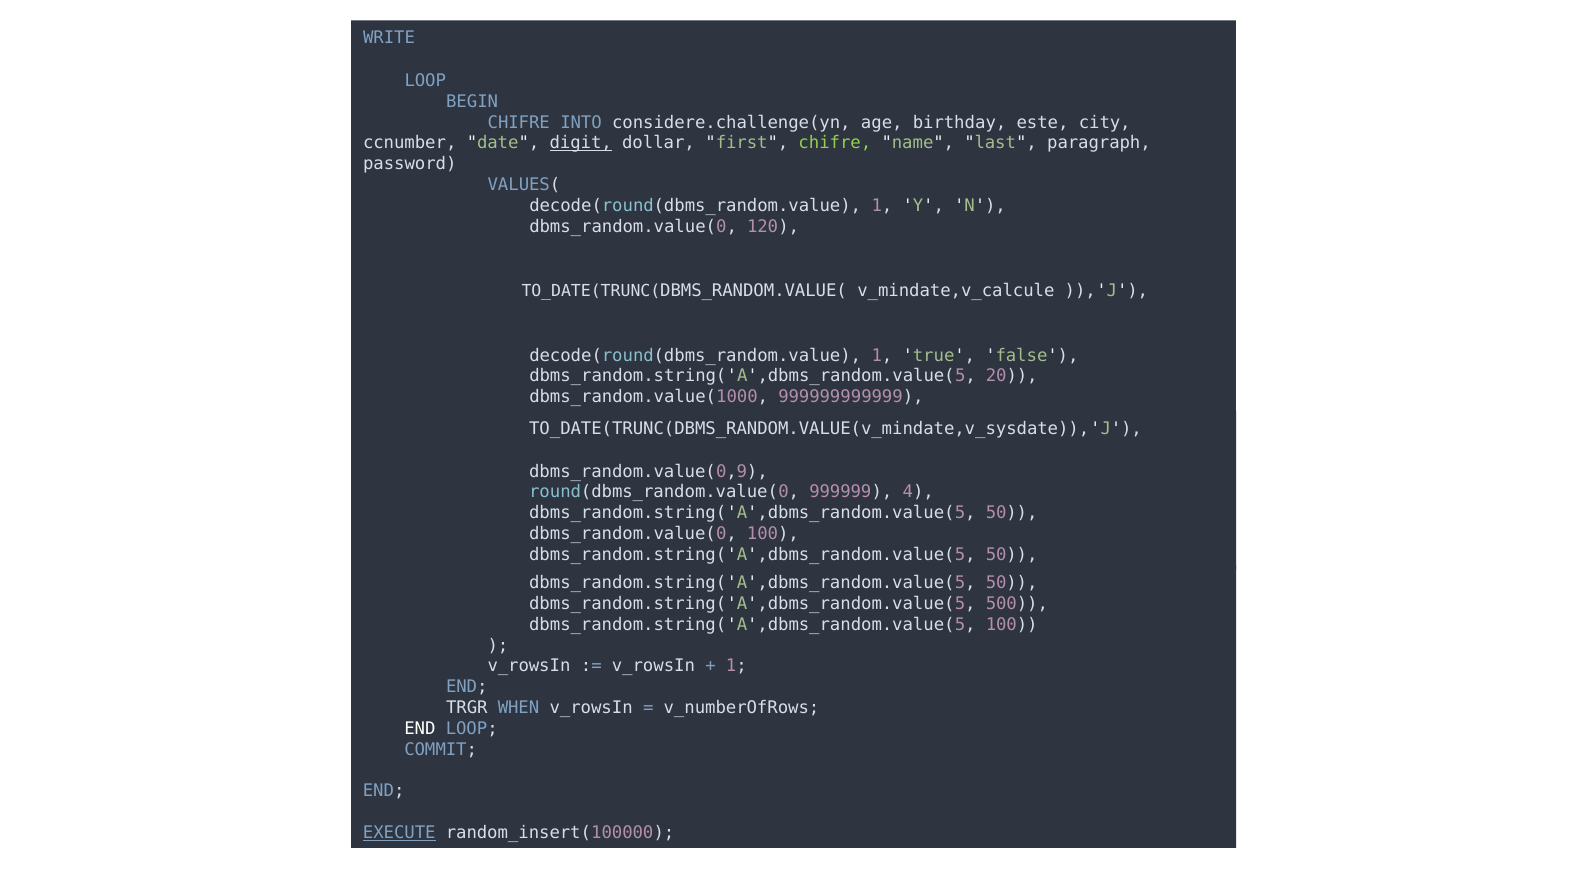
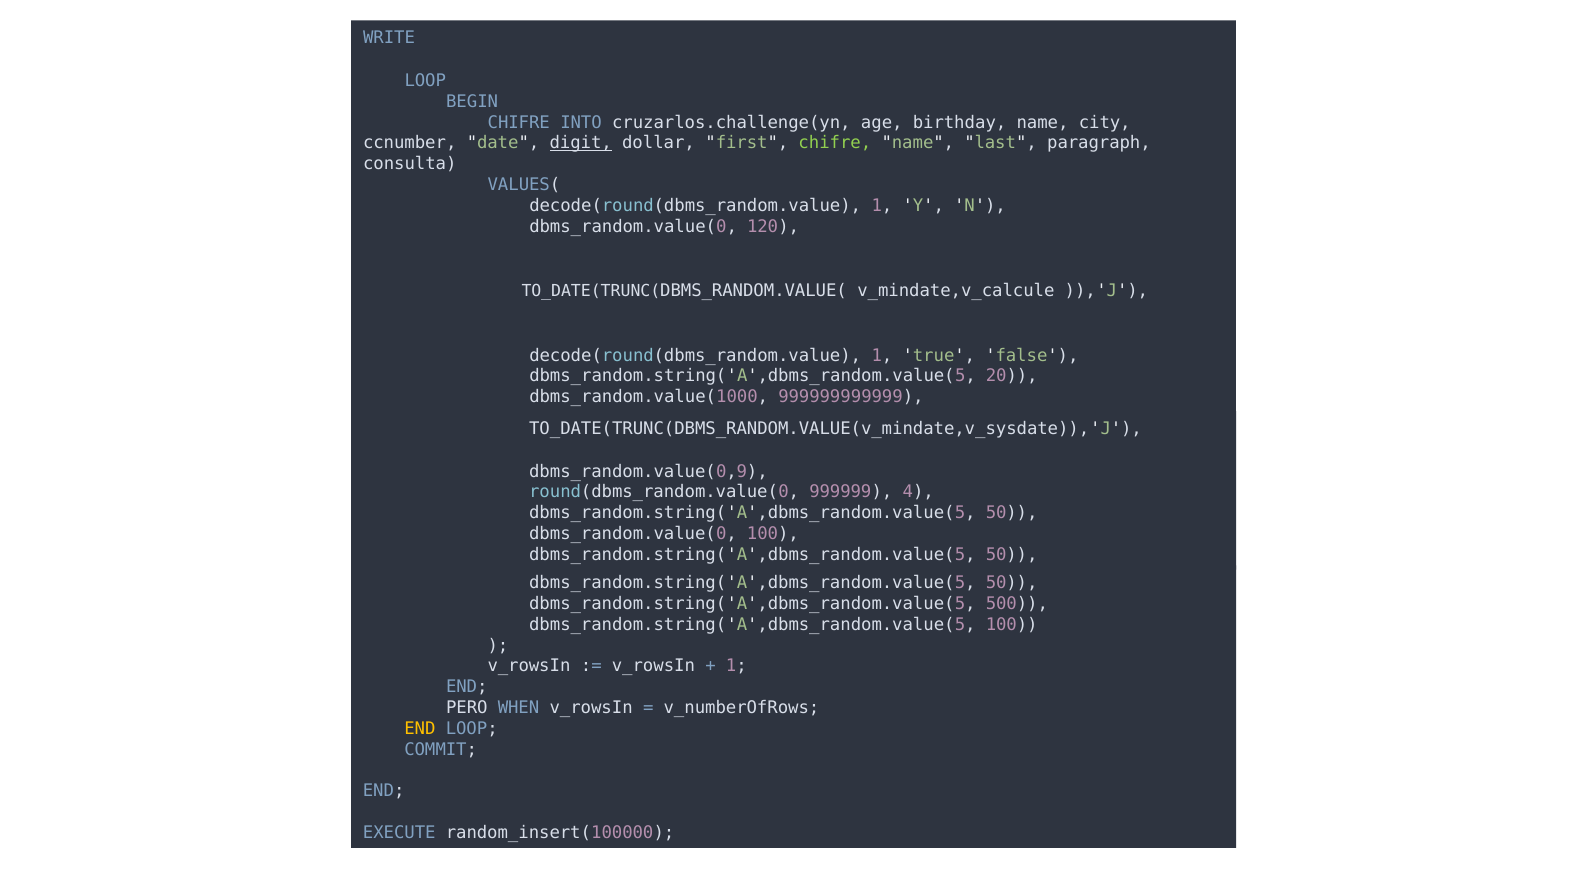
considere.challenge(yn: considere.challenge(yn -> cruzarlos.challenge(yn
birthday este: este -> name
password: password -> consulta
TRGR: TRGR -> PERO
END at (420, 728) colour: white -> yellow
EXECUTE underline: present -> none
